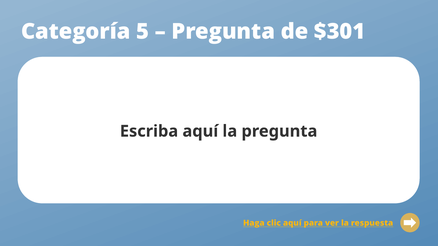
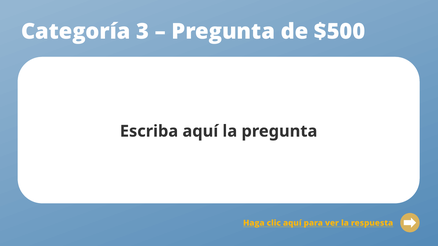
5: 5 -> 3
$301: $301 -> $500
